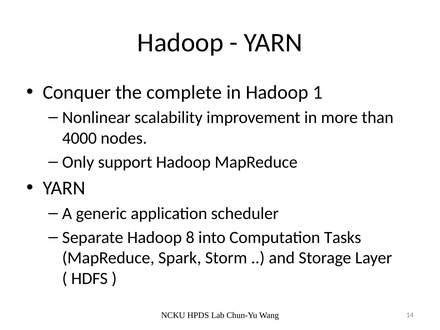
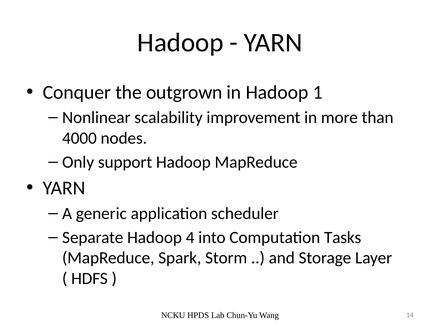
complete: complete -> outgrown
8: 8 -> 4
